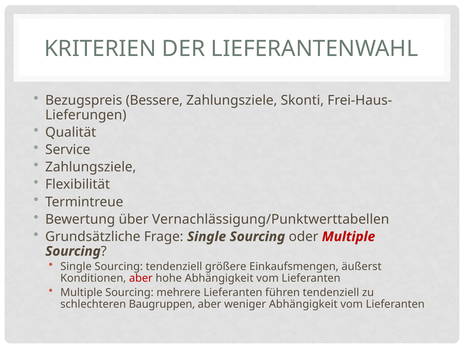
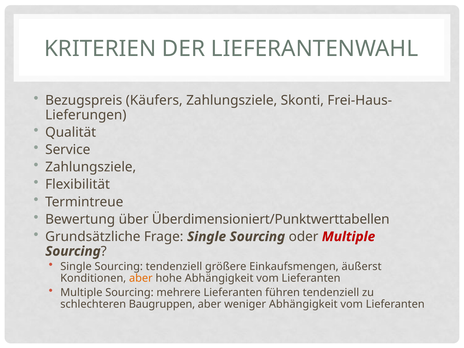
Bessere: Bessere -> Käufers
Vernachlässigung/Punktwerttabellen: Vernachlässigung/Punktwerttabellen -> Überdimensioniert/Punktwerttabellen
aber at (141, 278) colour: red -> orange
